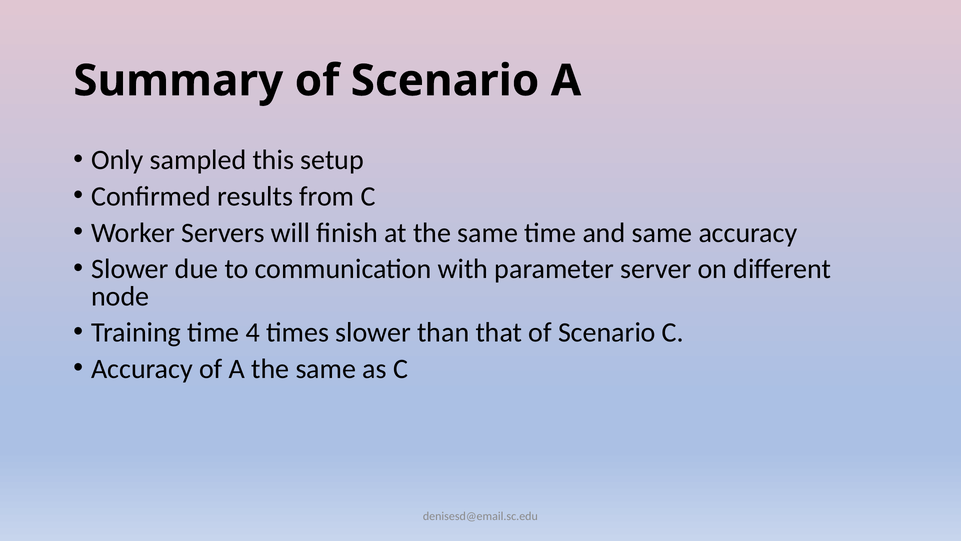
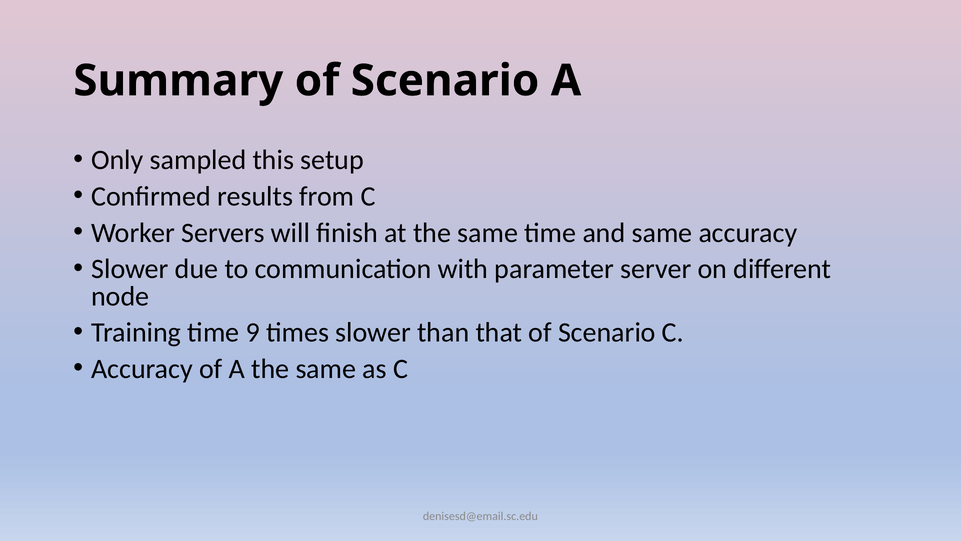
4: 4 -> 9
